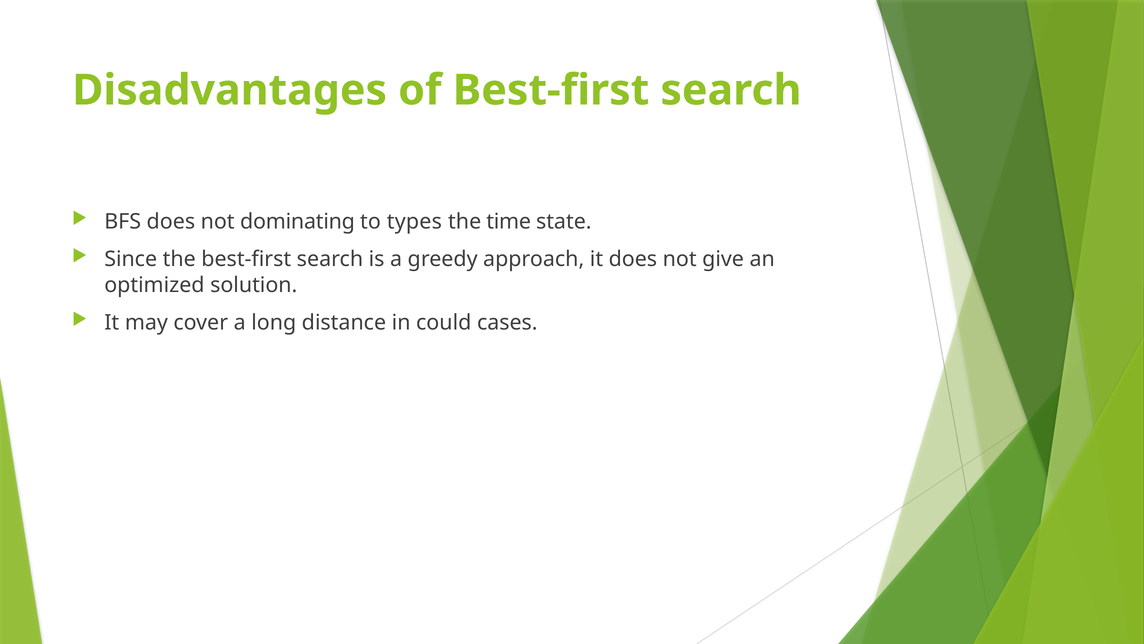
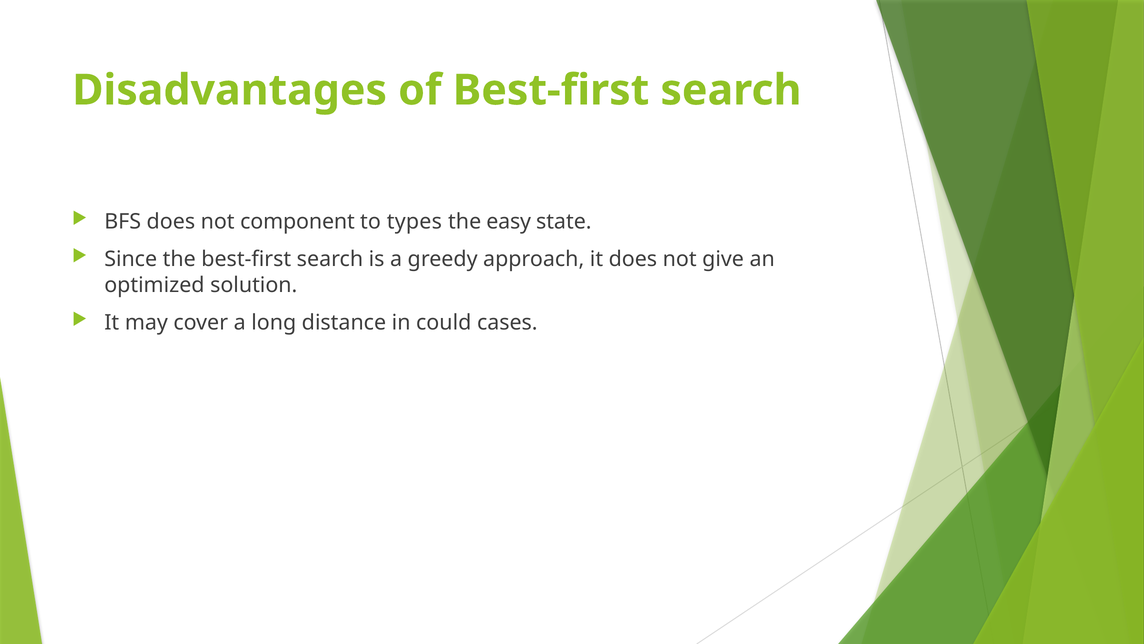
dominating: dominating -> component
time: time -> easy
